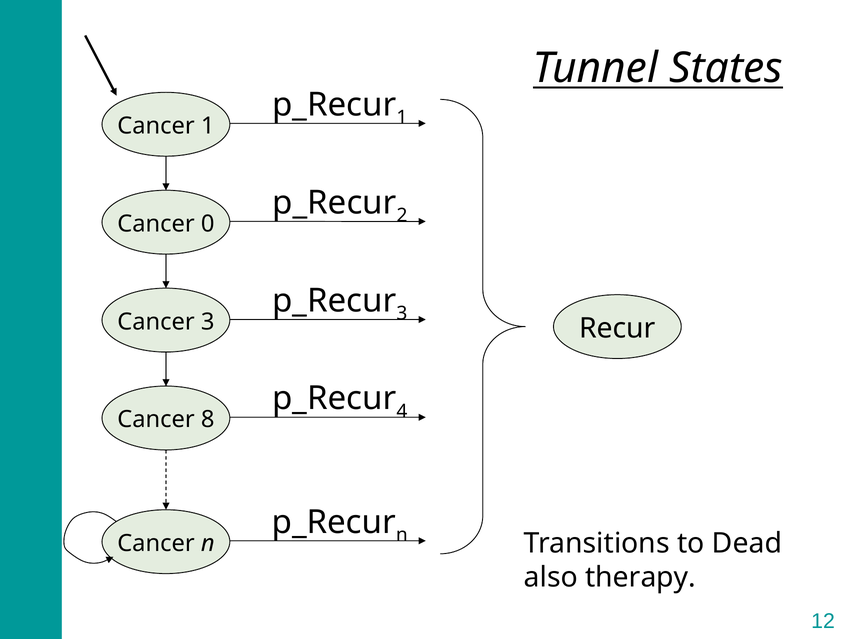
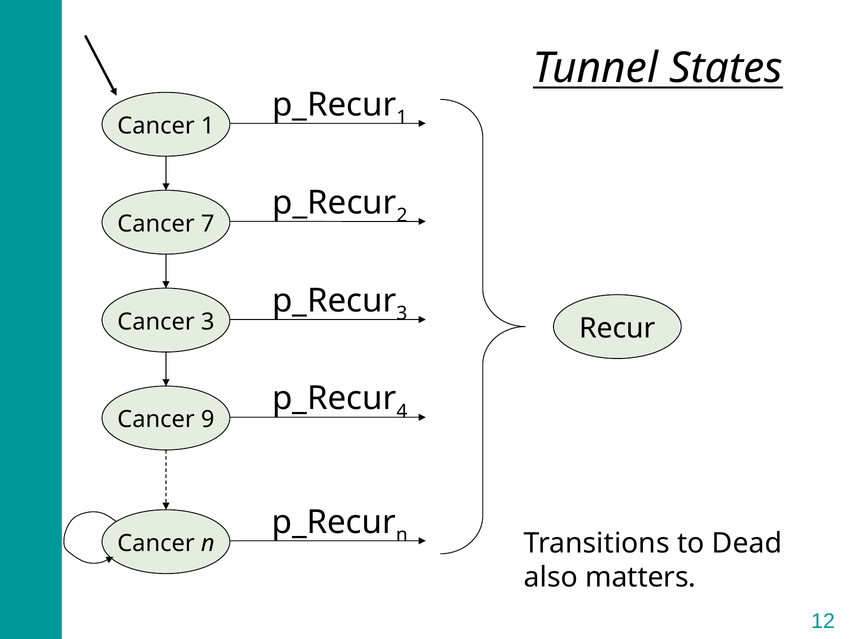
0: 0 -> 7
8: 8 -> 9
therapy: therapy -> matters
